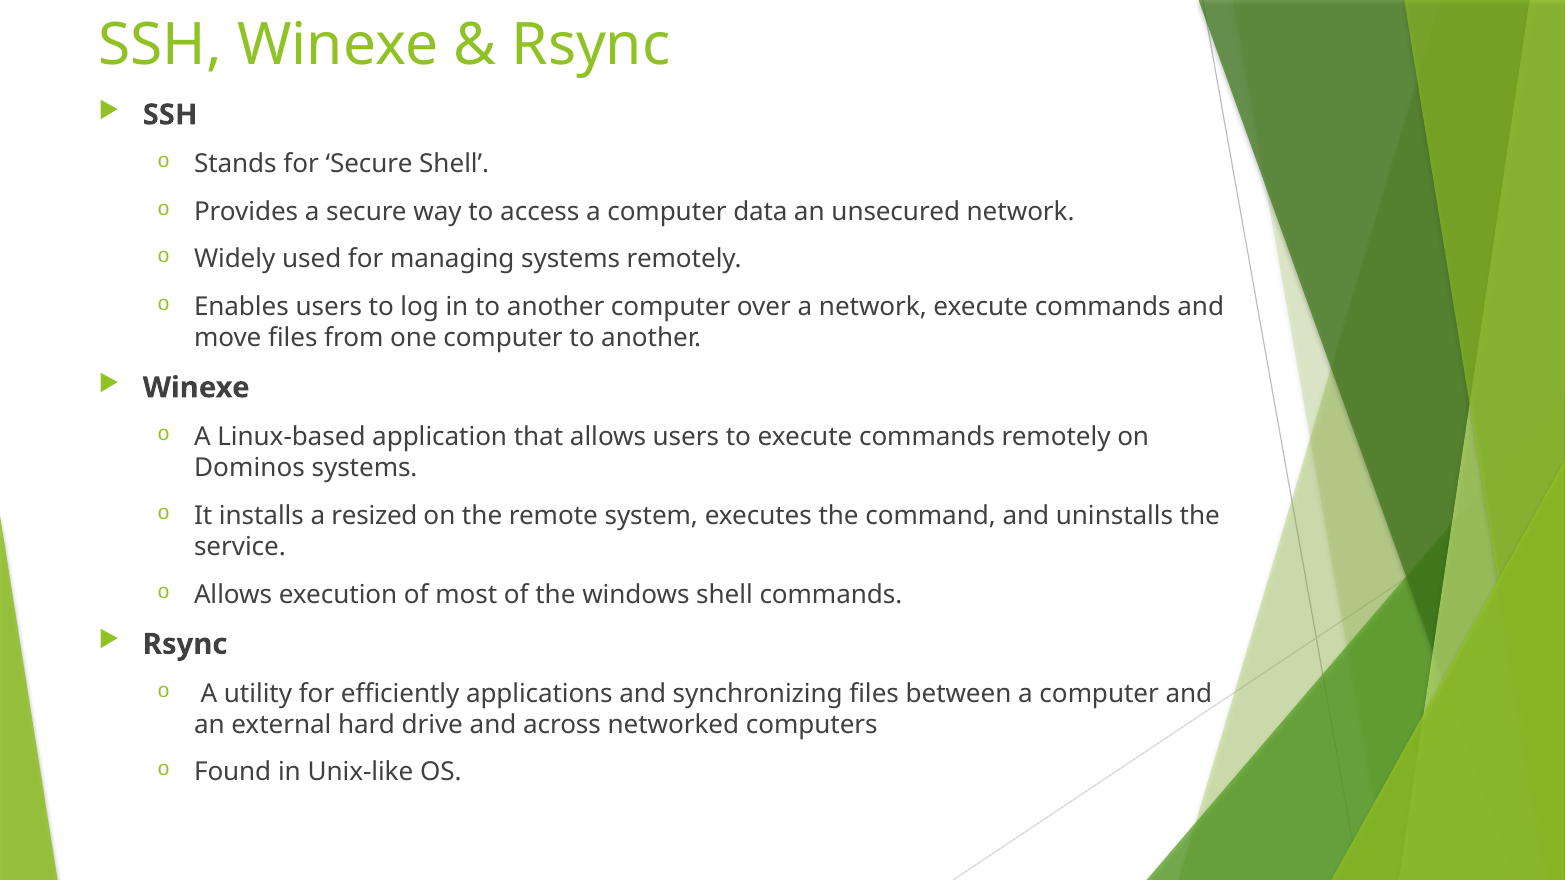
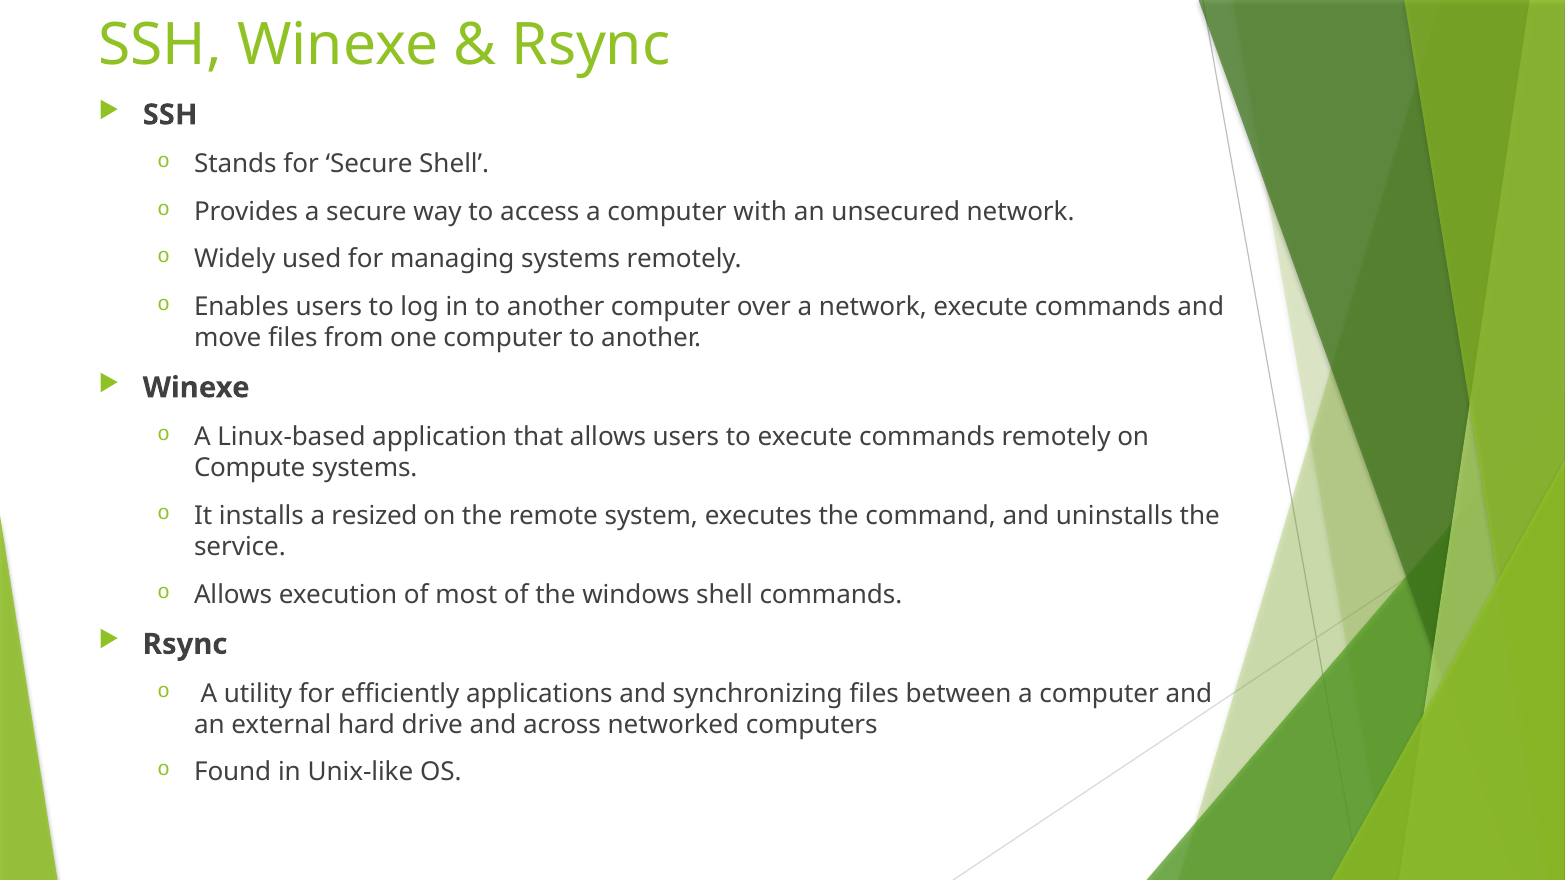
data: data -> with
Dominos: Dominos -> Compute
